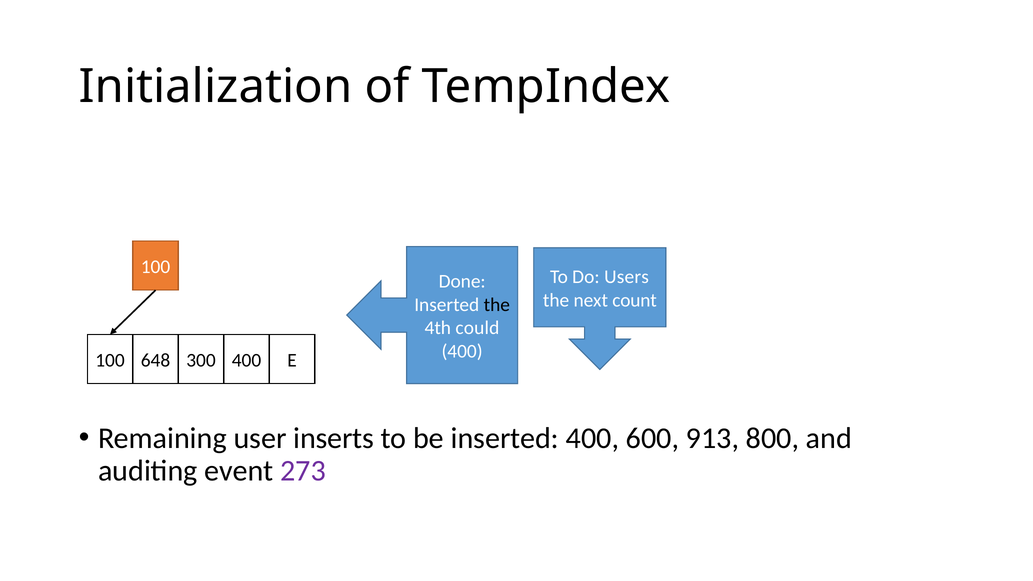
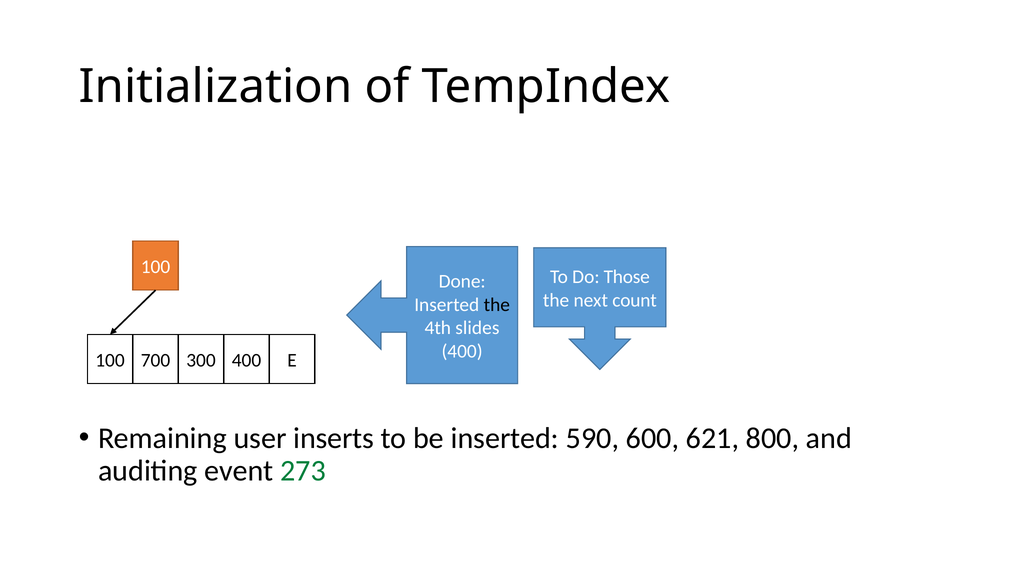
Users: Users -> Those
could: could -> slides
648: 648 -> 700
inserted 400: 400 -> 590
913: 913 -> 621
273 colour: purple -> green
